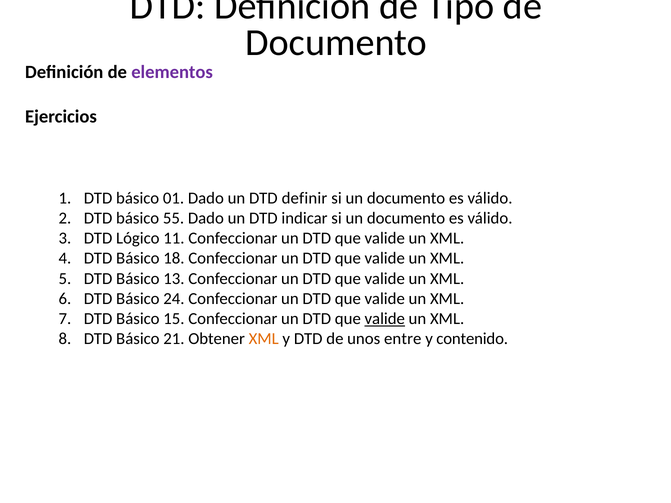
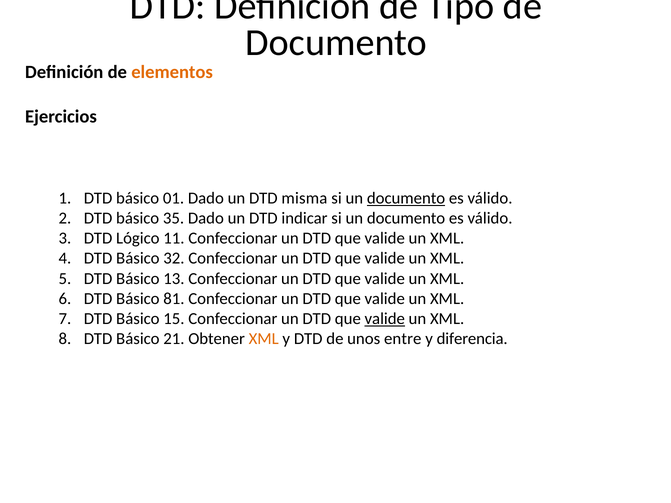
elementos colour: purple -> orange
definir: definir -> misma
documento at (406, 198) underline: none -> present
55: 55 -> 35
18: 18 -> 32
24: 24 -> 81
contenido: contenido -> diferencia
